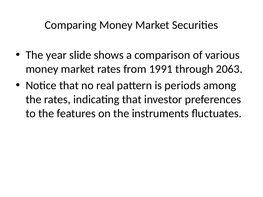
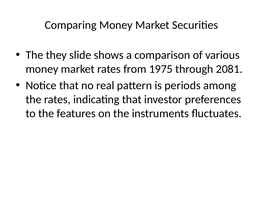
year: year -> they
1991: 1991 -> 1975
2063: 2063 -> 2081
